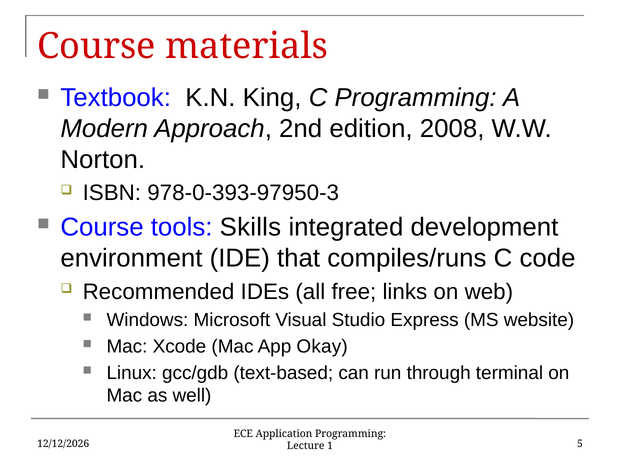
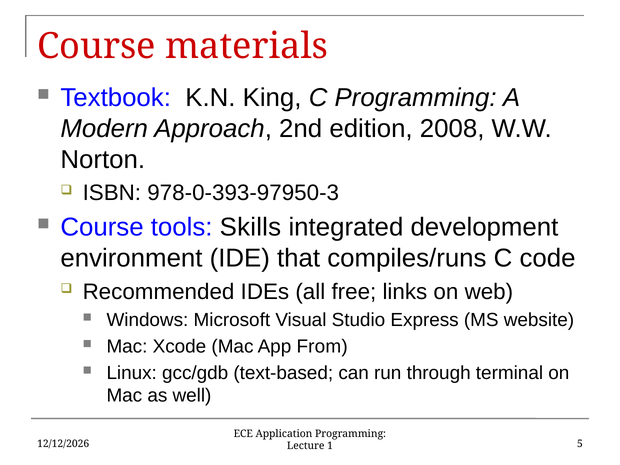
Okay: Okay -> From
